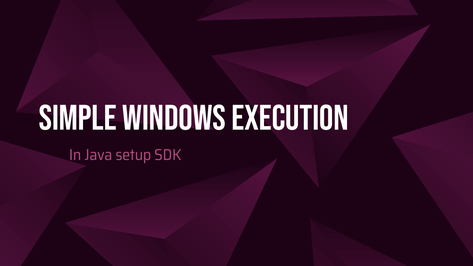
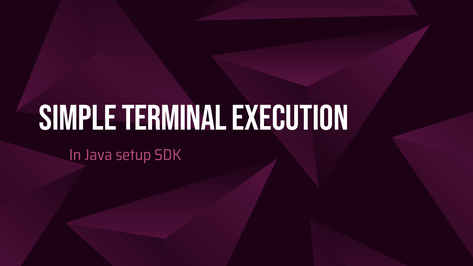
windows: windows -> terminal
